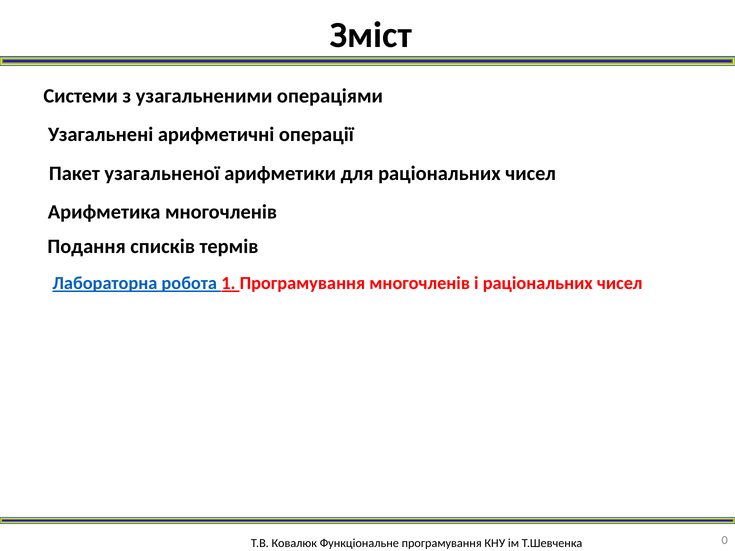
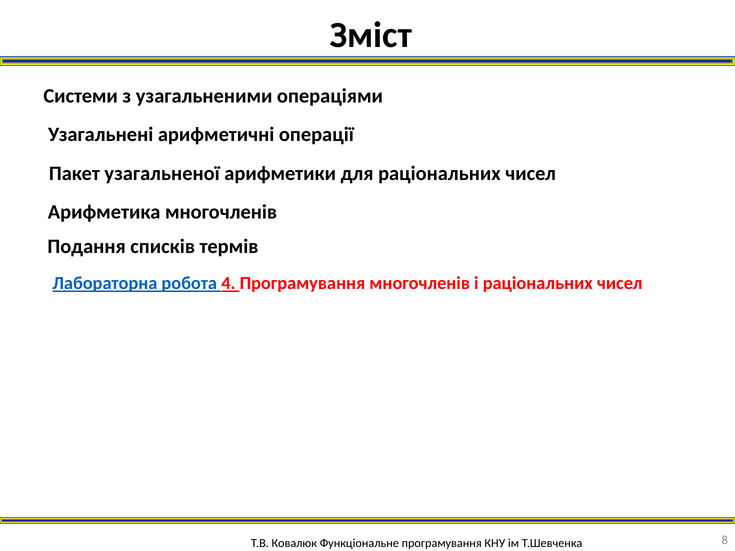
1: 1 -> 4
0: 0 -> 8
